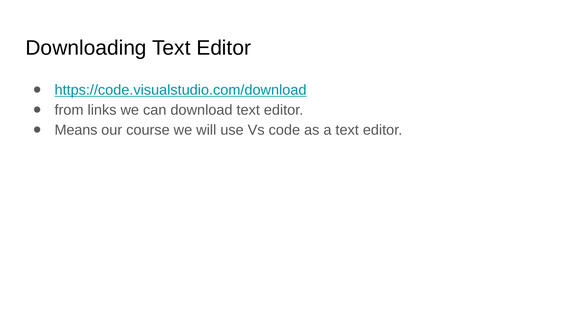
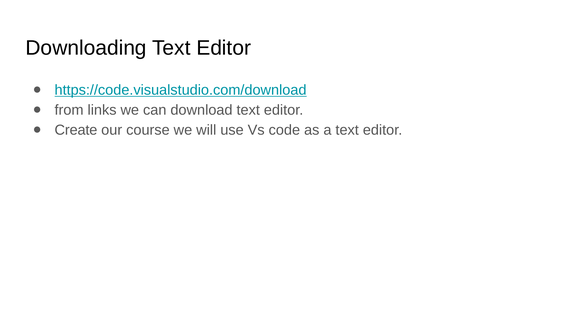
Means: Means -> Create
